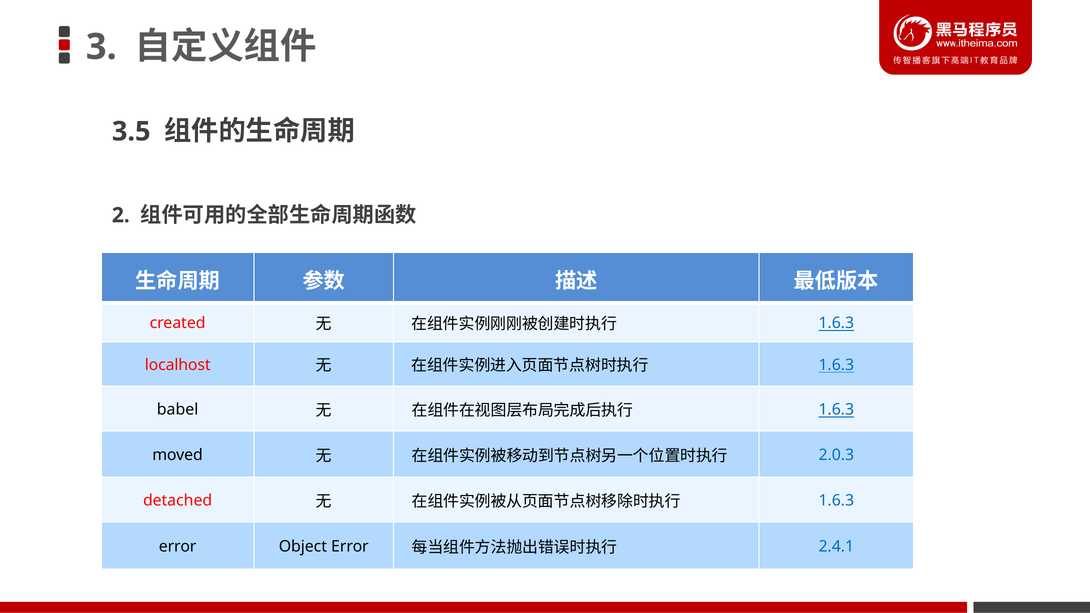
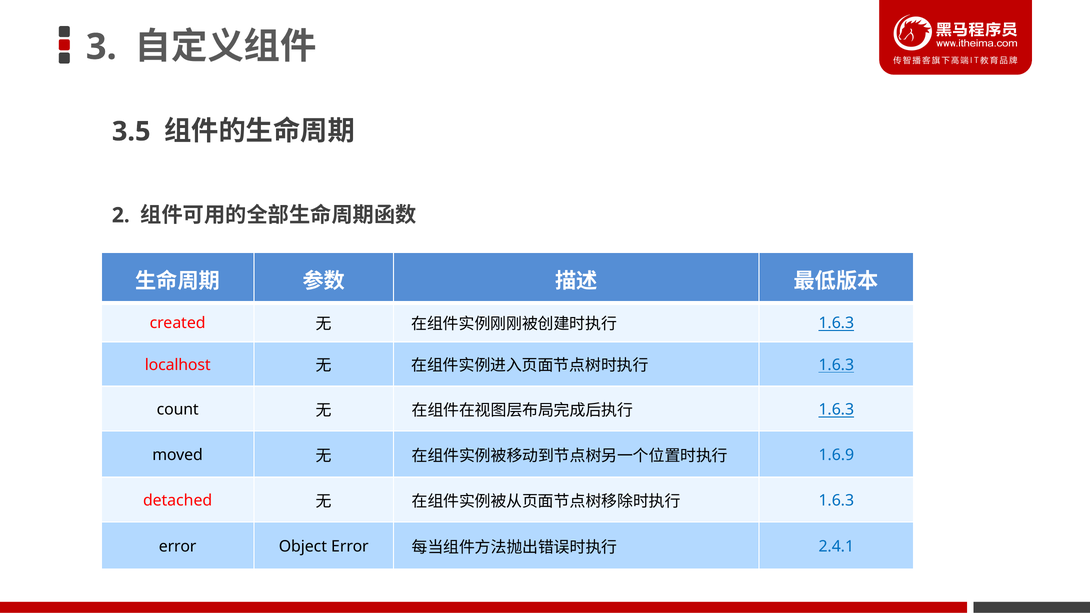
babel: babel -> count
2.0.3: 2.0.3 -> 1.6.9
